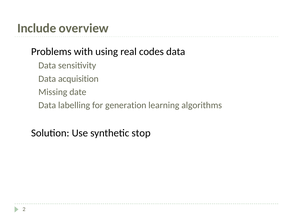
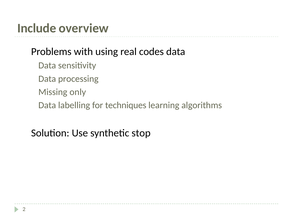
acquisition: acquisition -> processing
date: date -> only
generation: generation -> techniques
